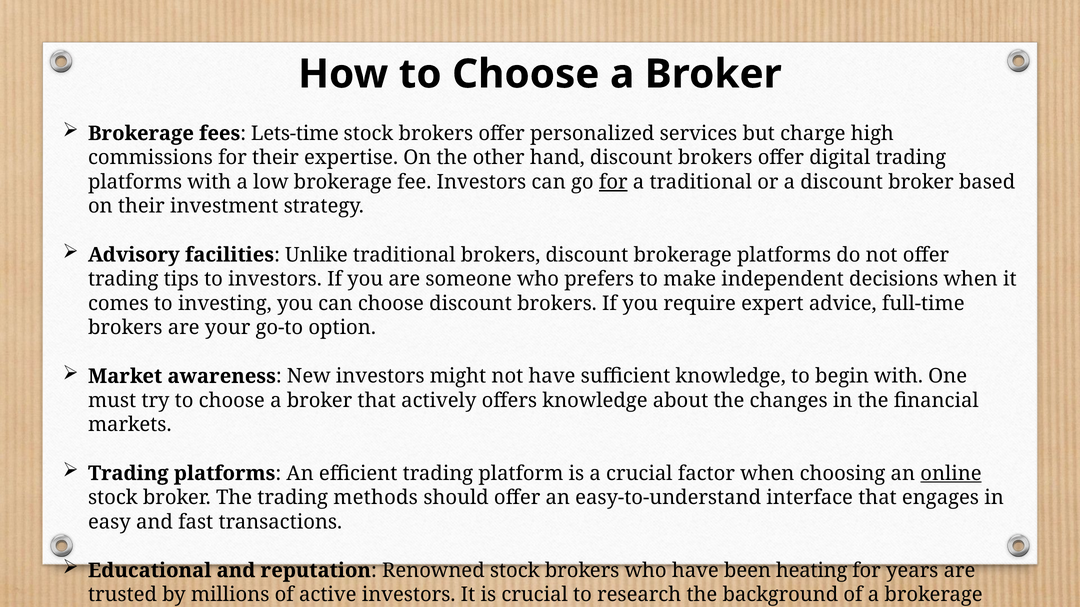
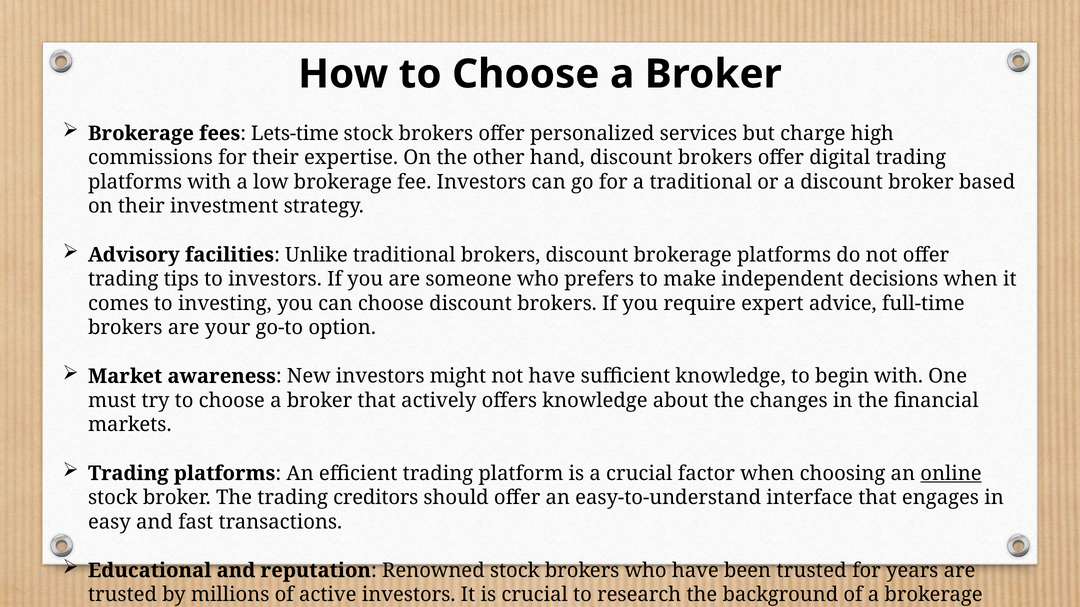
for at (613, 182) underline: present -> none
methods: methods -> creditors
been heating: heating -> trusted
